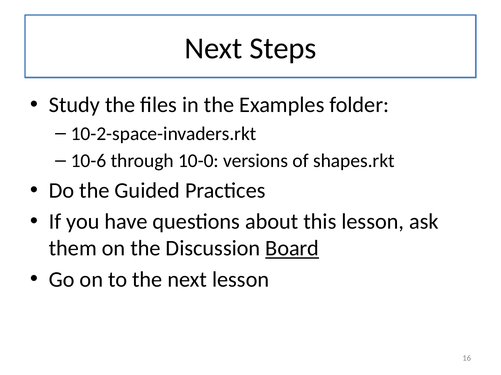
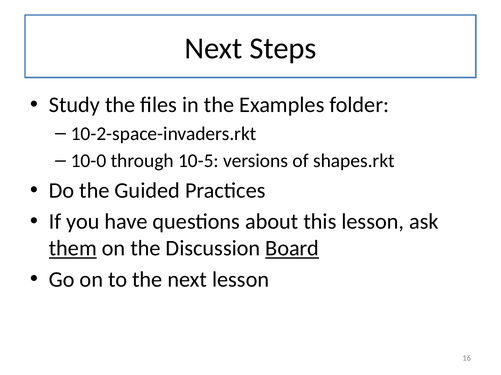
10-6: 10-6 -> 10-0
10-0: 10-0 -> 10-5
them underline: none -> present
